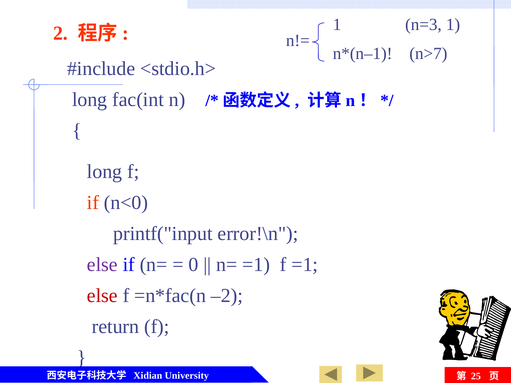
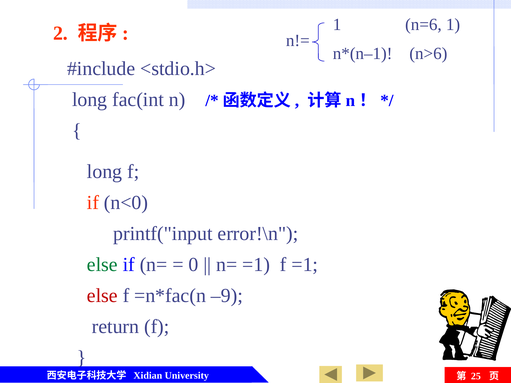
n=3: n=3 -> n=6
n>7: n>7 -> n>6
else at (102, 265) colour: purple -> green
–2: –2 -> –9
